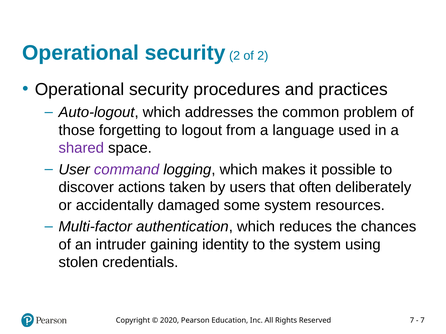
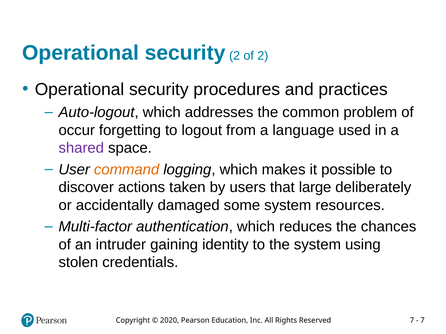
those: those -> occur
command colour: purple -> orange
often: often -> large
